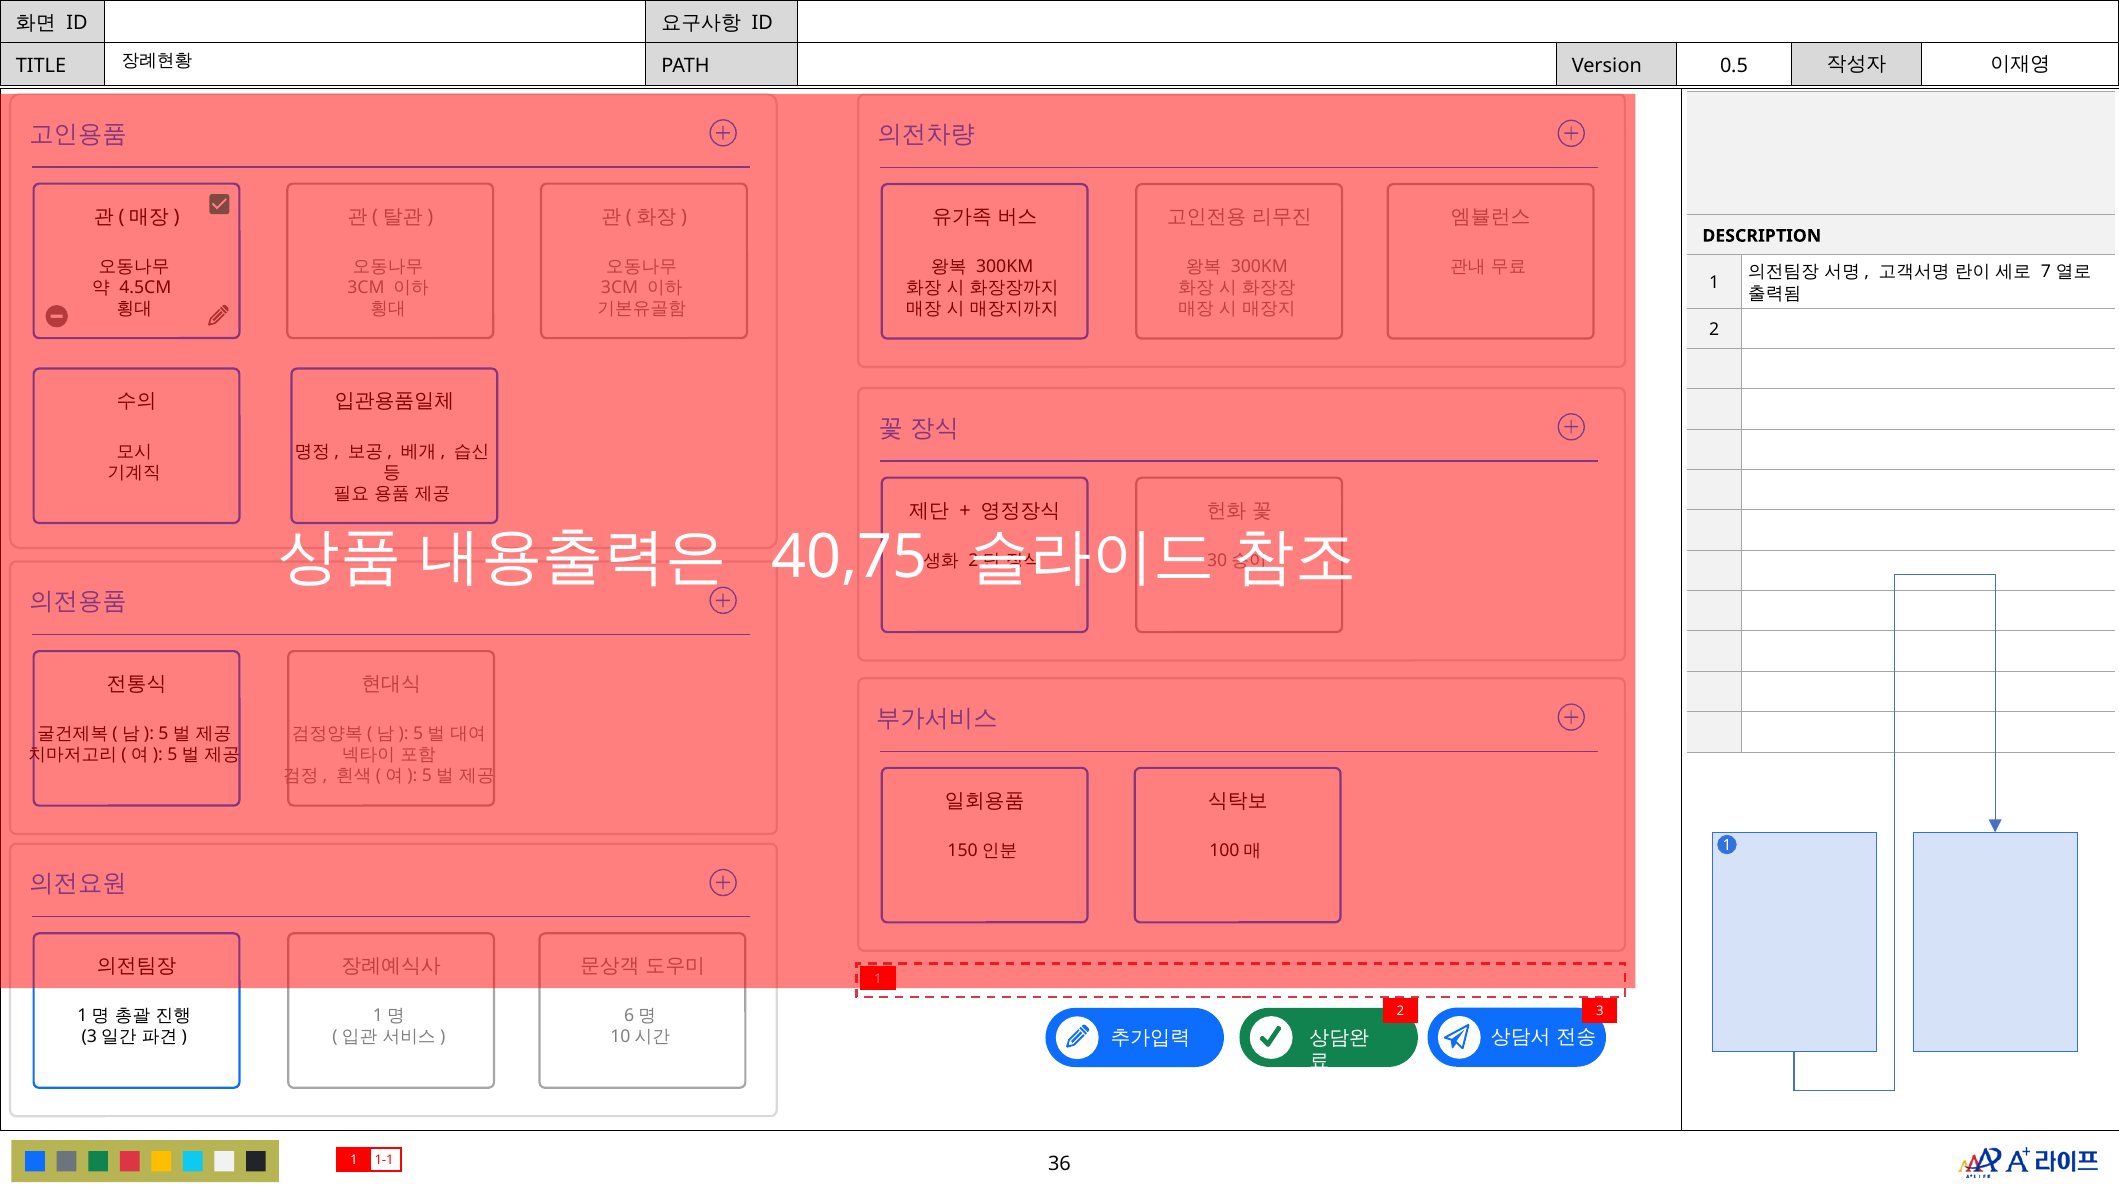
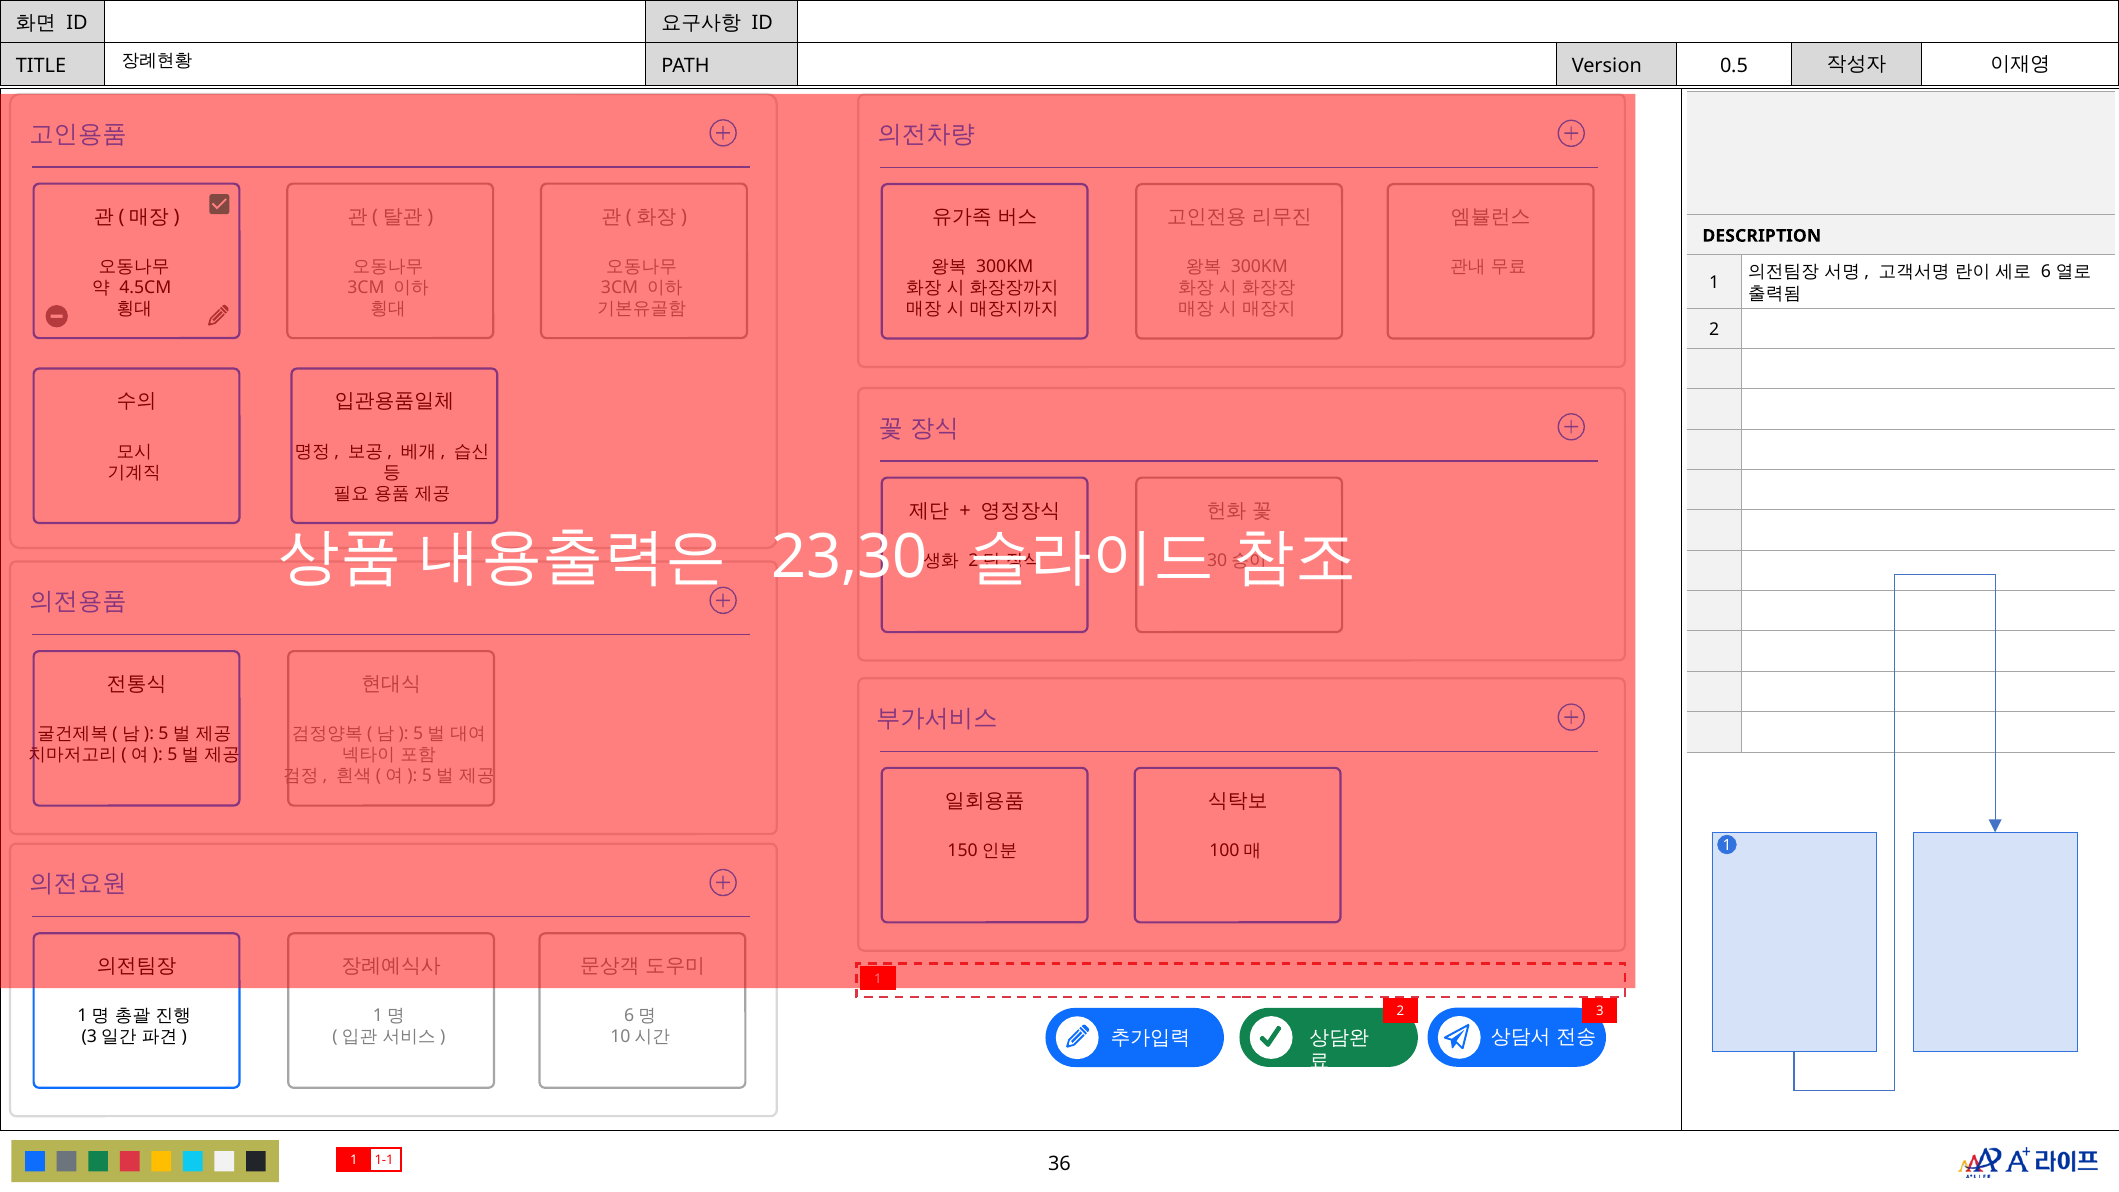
7: 7 -> 6
40,75: 40,75 -> 23,30
